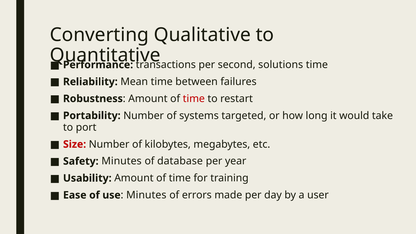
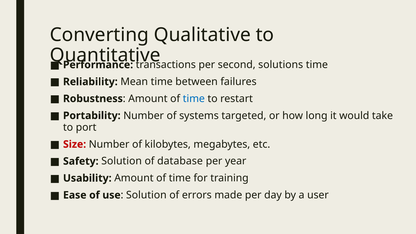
time at (194, 99) colour: red -> blue
Safety Minutes: Minutes -> Solution
Minutes at (146, 195): Minutes -> Solution
